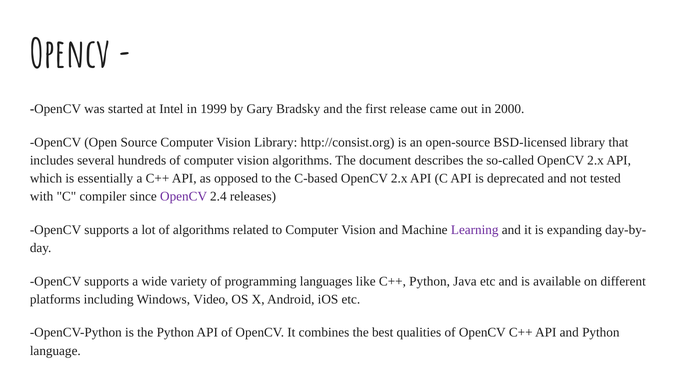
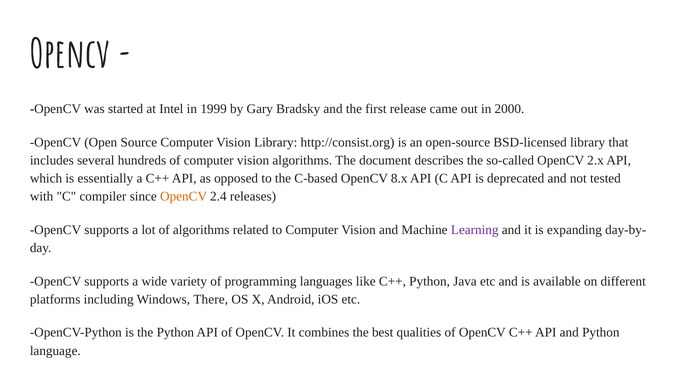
C-based OpenCV 2.x: 2.x -> 8.x
OpenCV at (184, 197) colour: purple -> orange
Video: Video -> There
